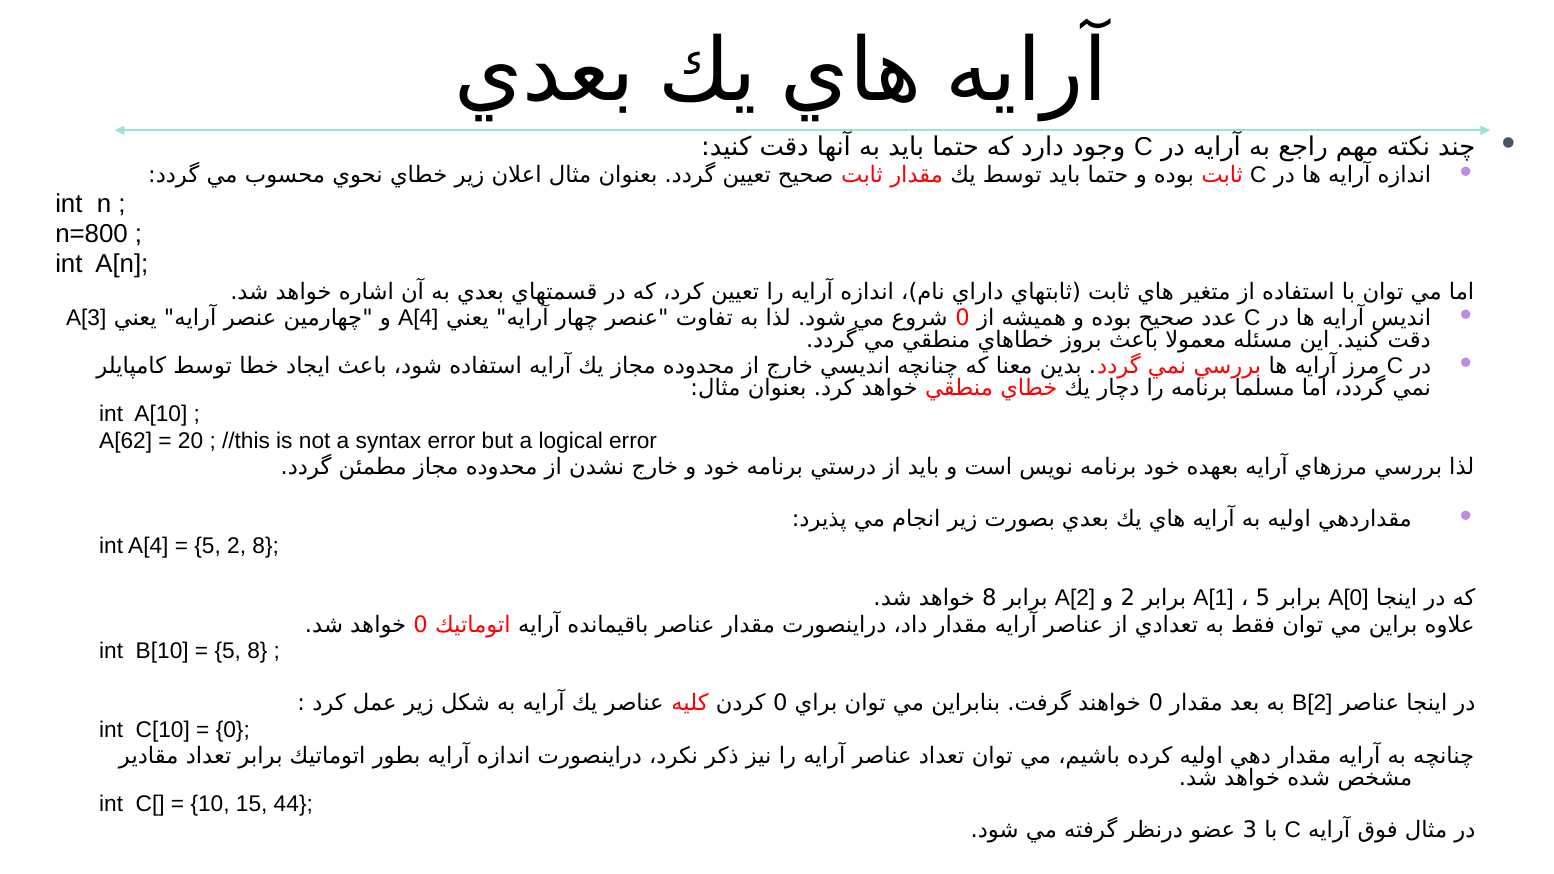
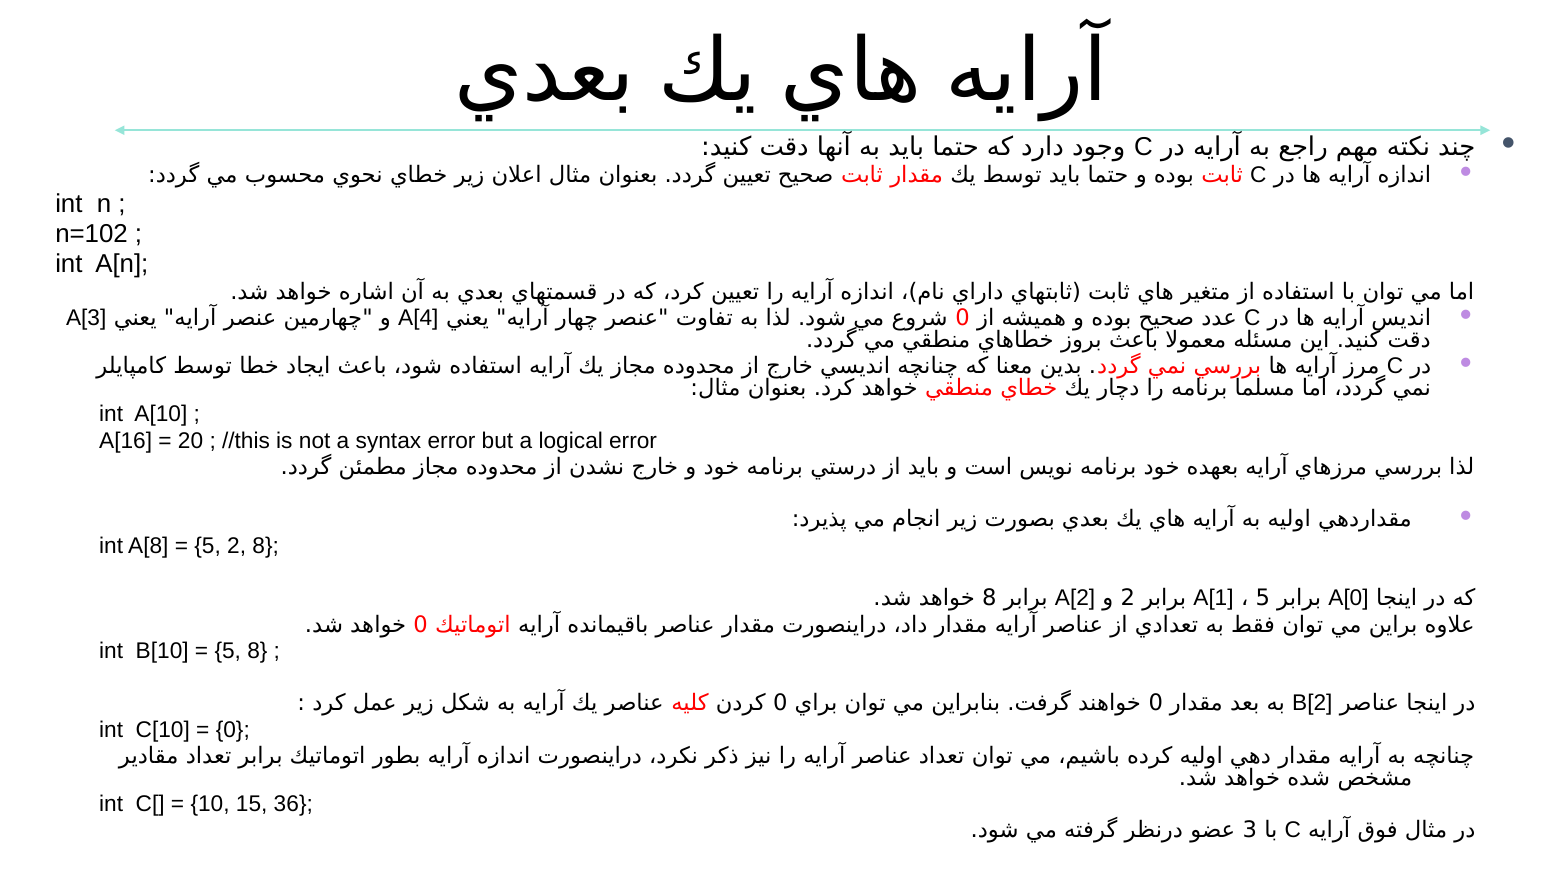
n=800: n=800 -> n=102
A[62: A[62 -> A[16
int A[4: A[4 -> A[8
44: 44 -> 36
